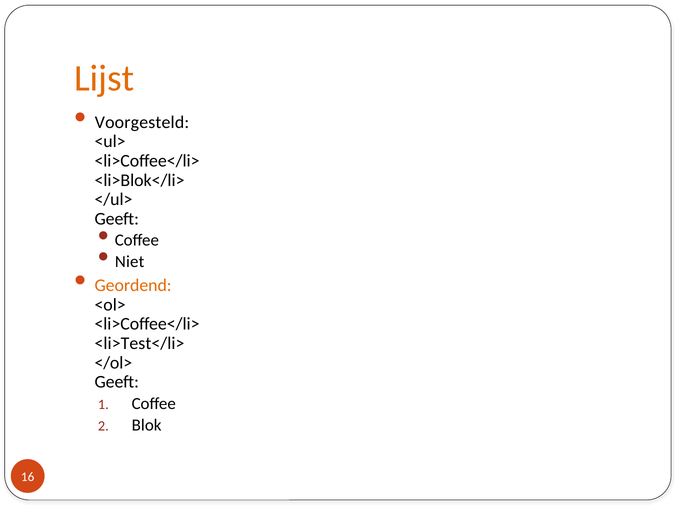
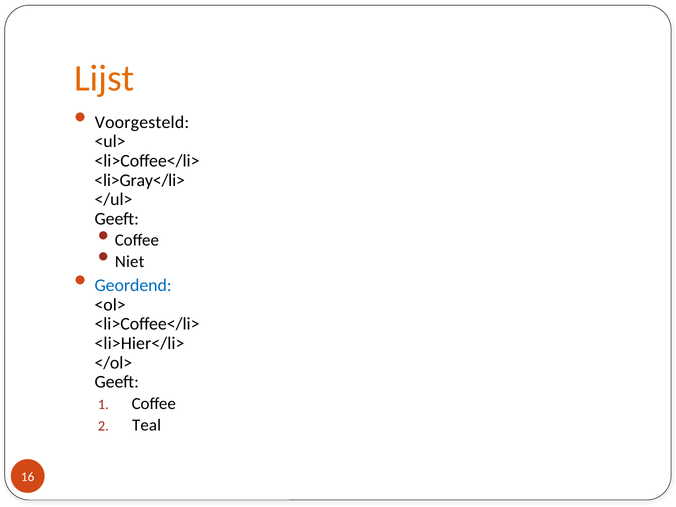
<li>Blok</li>: <li>Blok</li> -> <li>Gray</li>
Geordend colour: orange -> blue
<li>Test</li>: <li>Test</li> -> <li>Hier</li>
Blok: Blok -> Teal
